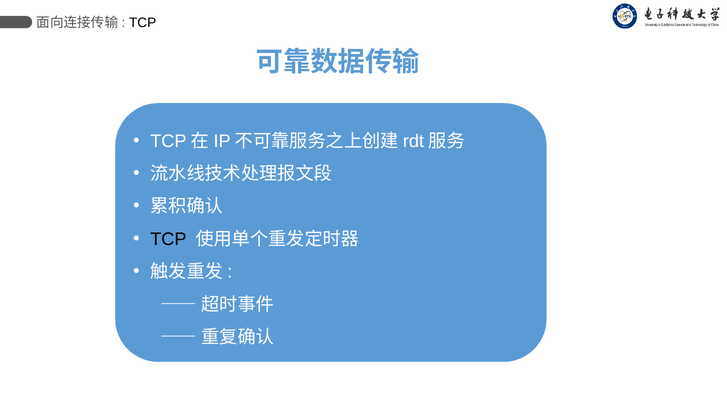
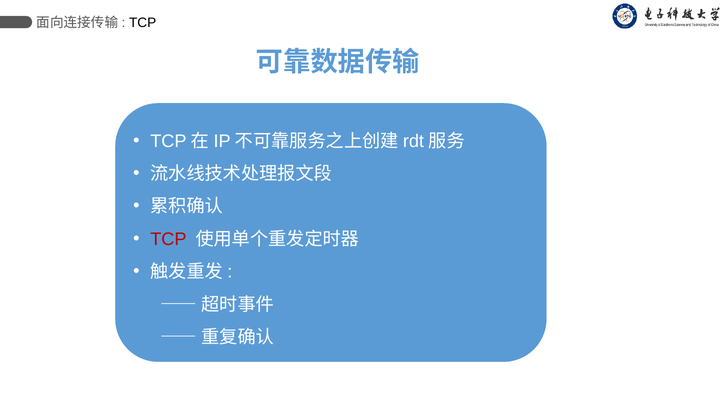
TCP at (168, 239) colour: black -> red
